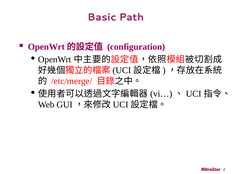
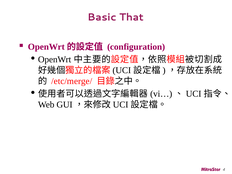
Path: Path -> That
